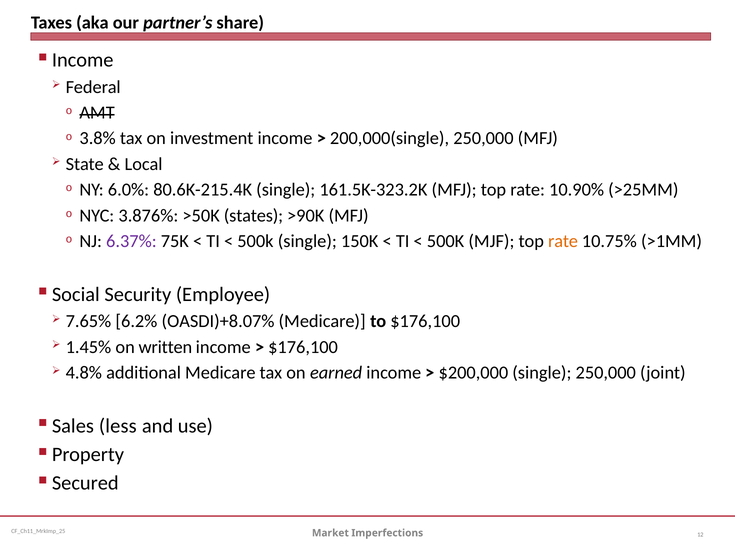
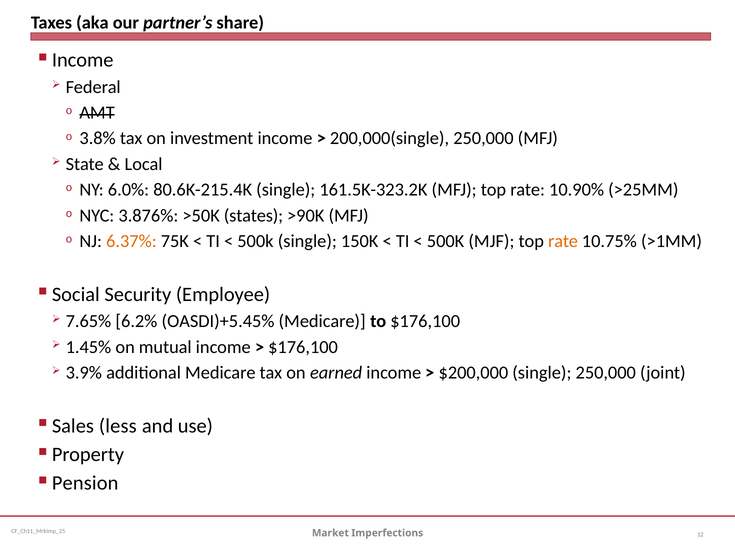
6.37% colour: purple -> orange
OASDI)+8.07%: OASDI)+8.07% -> OASDI)+5.45%
written: written -> mutual
4.8%: 4.8% -> 3.9%
Secured: Secured -> Pension
